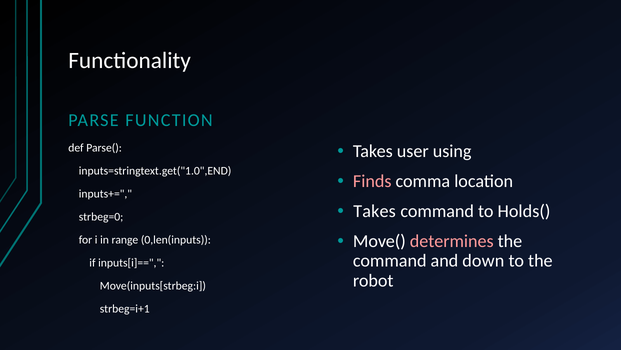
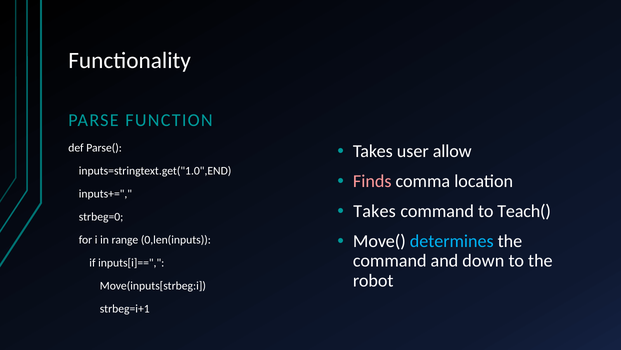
using: using -> allow
Holds(: Holds( -> Teach(
determines colour: pink -> light blue
